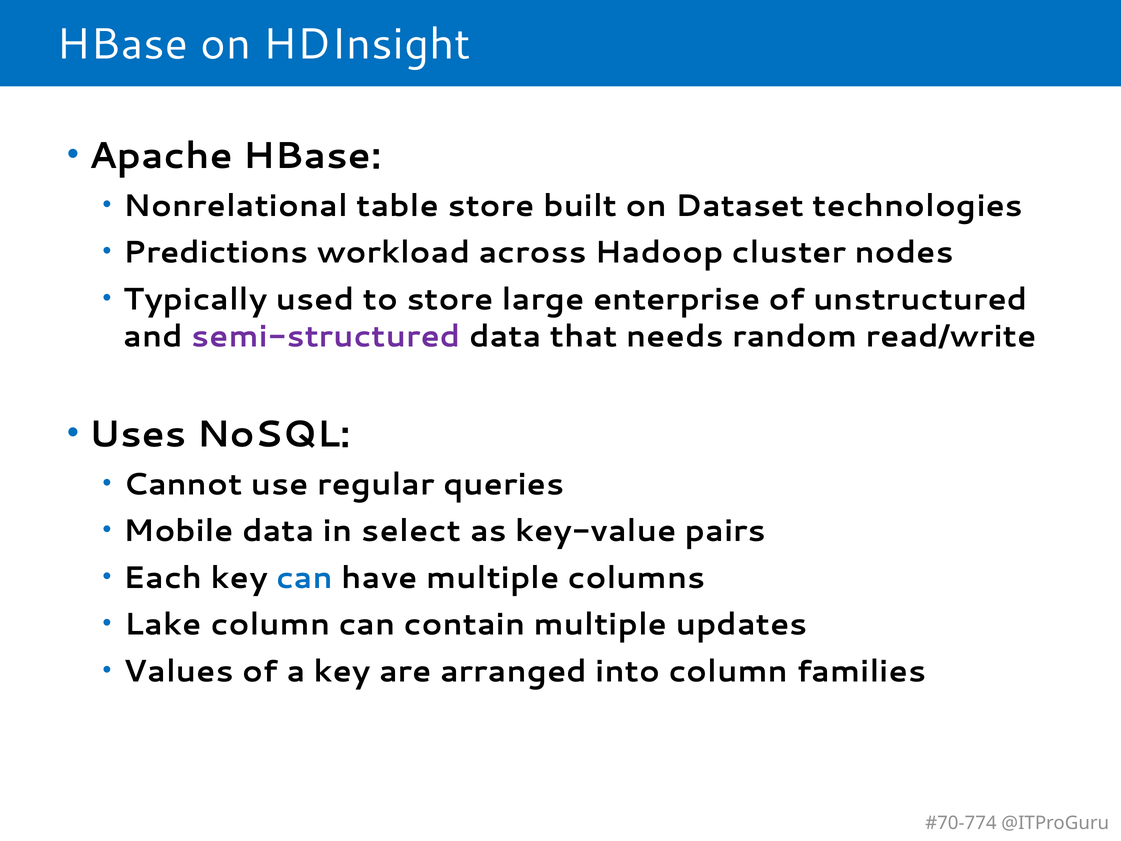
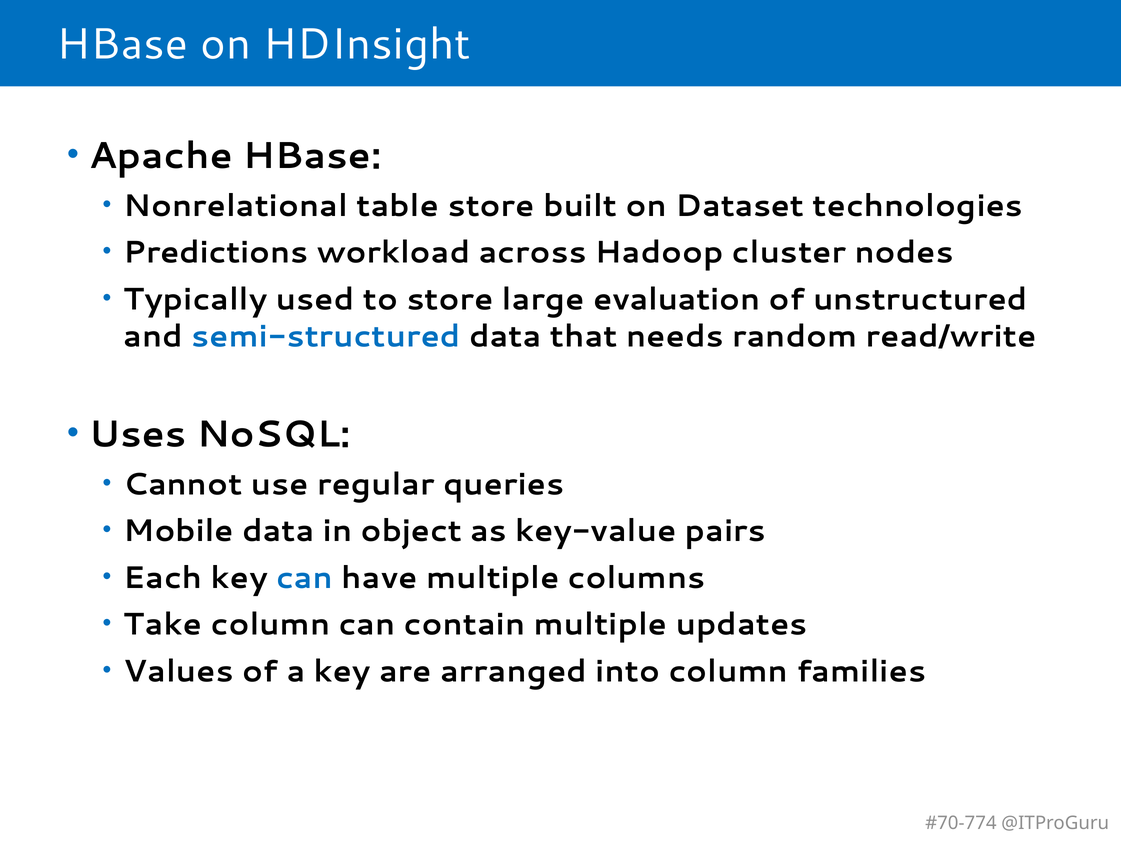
enterprise: enterprise -> evaluation
semi-structured colour: purple -> blue
select: select -> object
Lake: Lake -> Take
